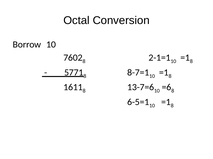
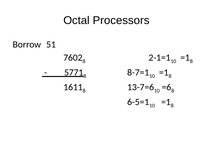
Conversion: Conversion -> Processors
Borrow 10: 10 -> 51
